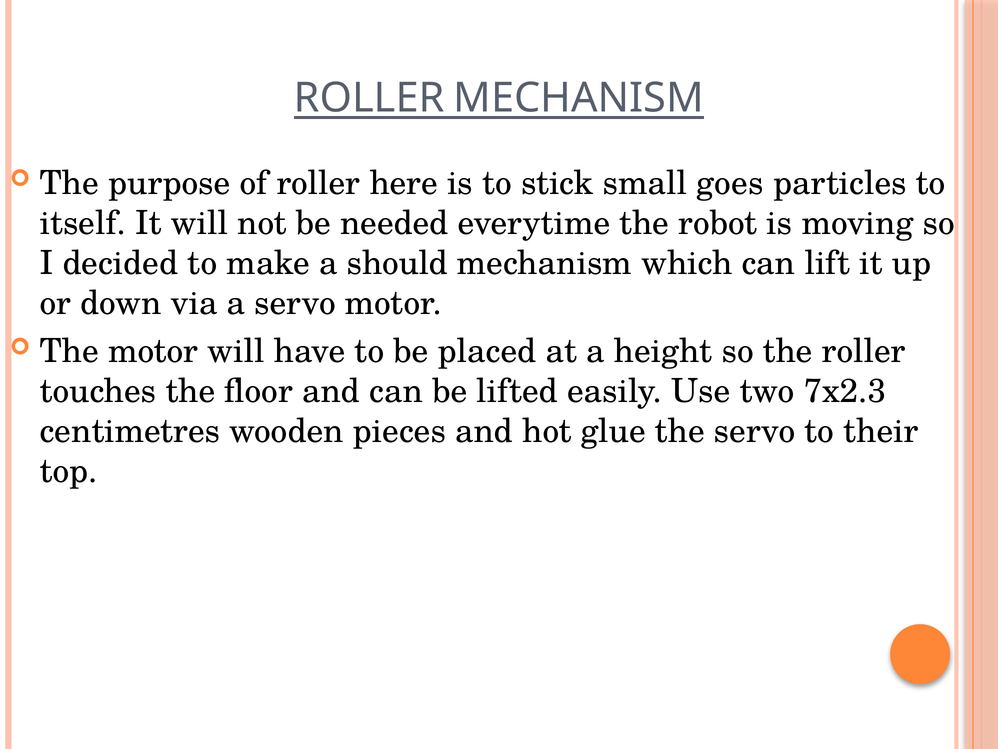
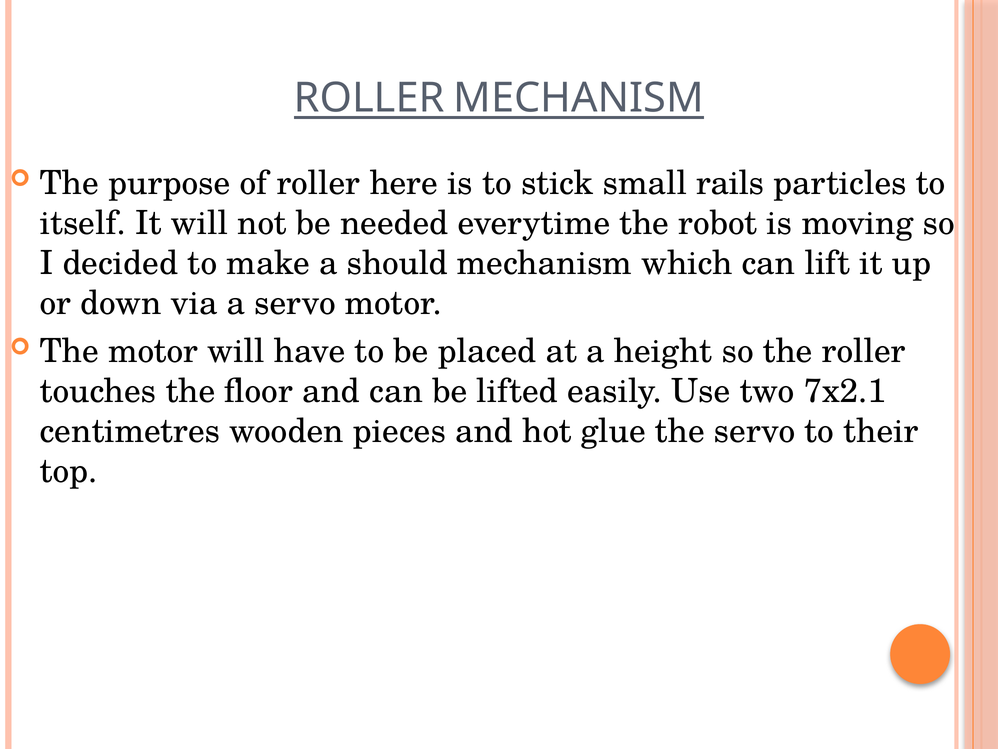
goes: goes -> rails
7x2.3: 7x2.3 -> 7x2.1
